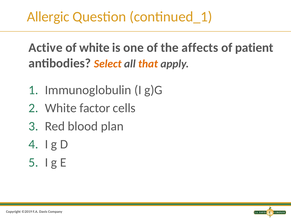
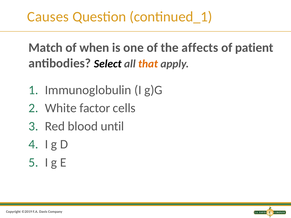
Allergic: Allergic -> Causes
Active: Active -> Match
of white: white -> when
Select colour: orange -> black
plan: plan -> until
